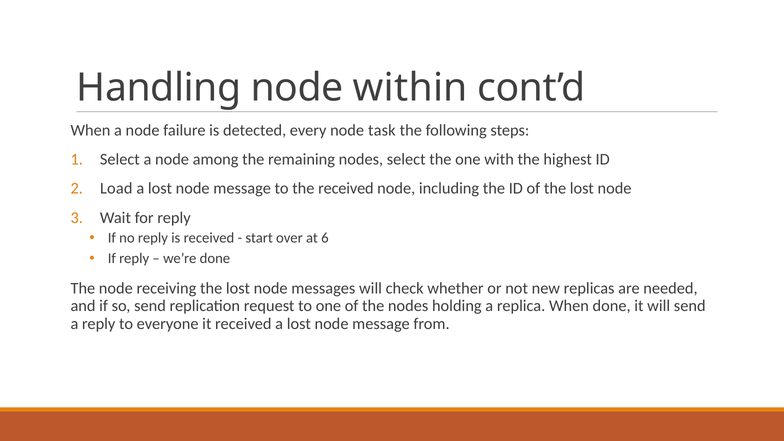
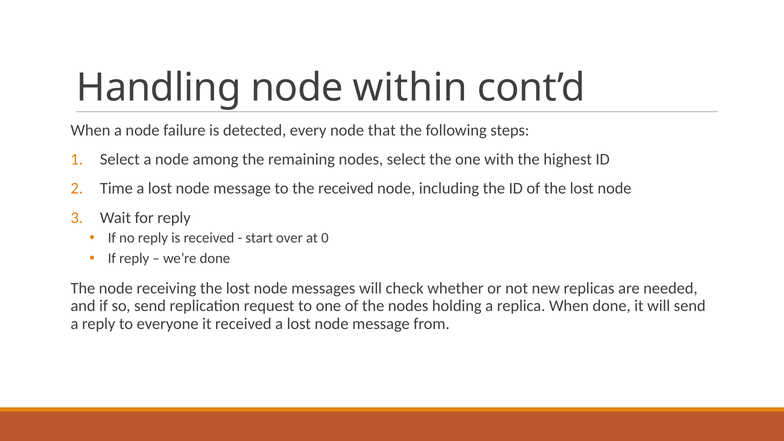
task: task -> that
Load: Load -> Time
6: 6 -> 0
